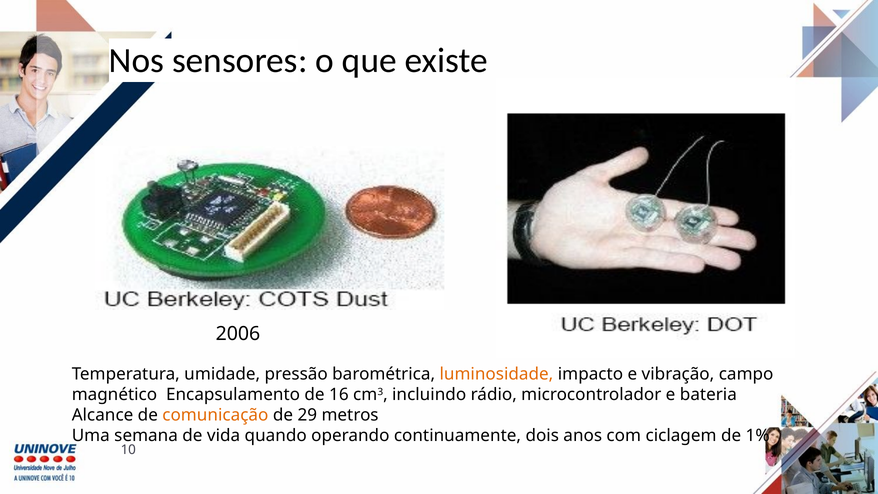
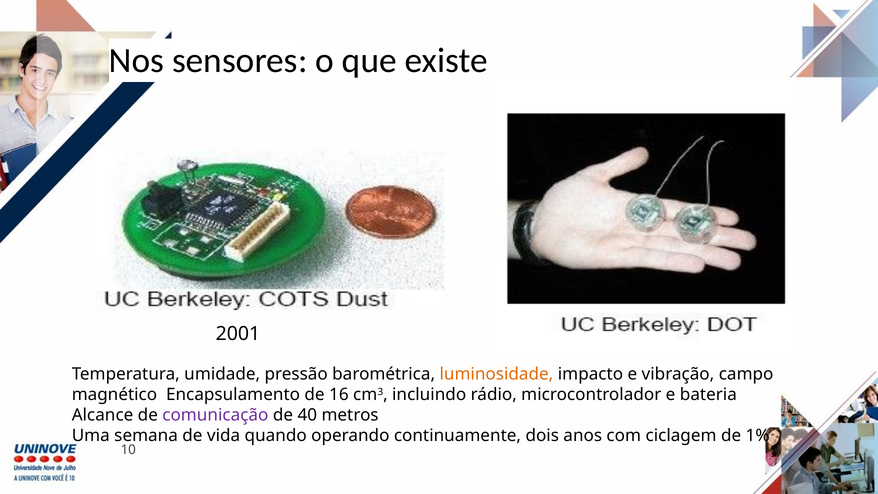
2006: 2006 -> 2001
comunicação colour: orange -> purple
29: 29 -> 40
